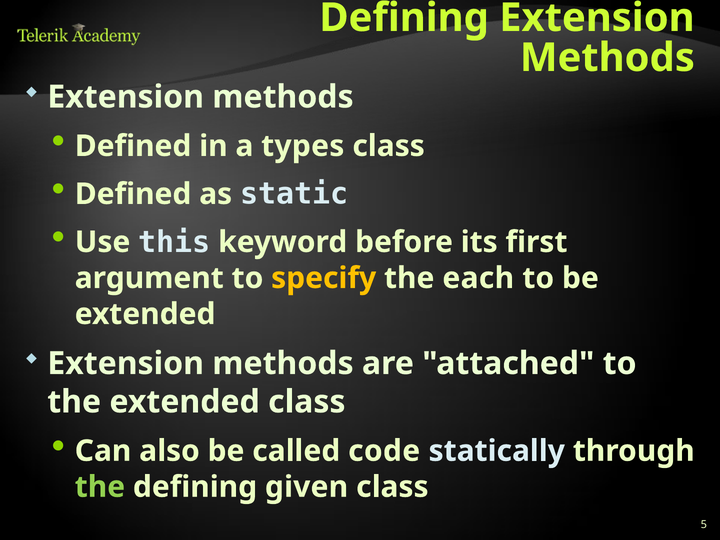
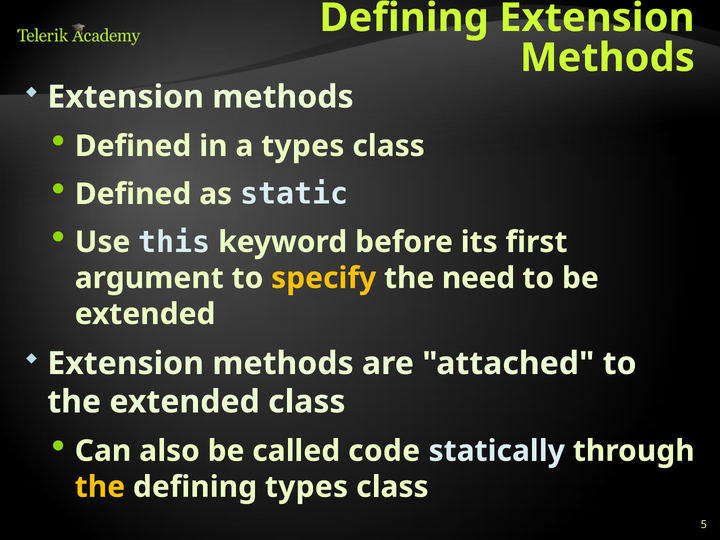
each: each -> need
the at (100, 487) colour: light green -> yellow
defining given: given -> types
